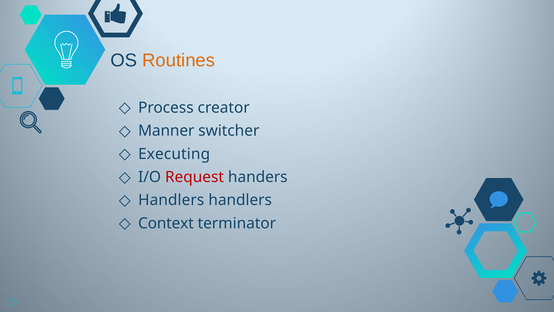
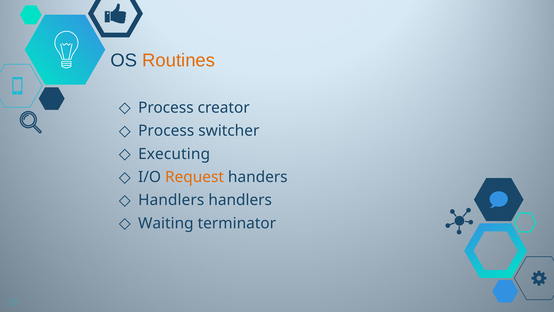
Manner at (166, 131): Manner -> Process
Request colour: red -> orange
Context: Context -> Waiting
